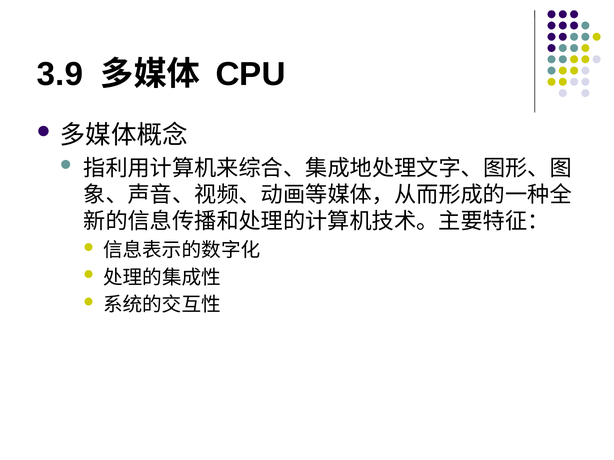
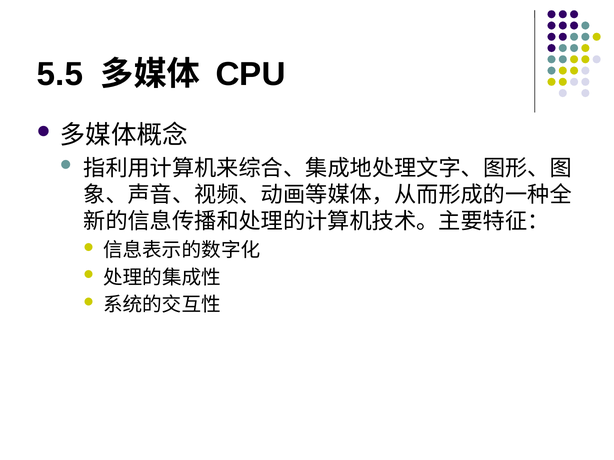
3.9: 3.9 -> 5.5
